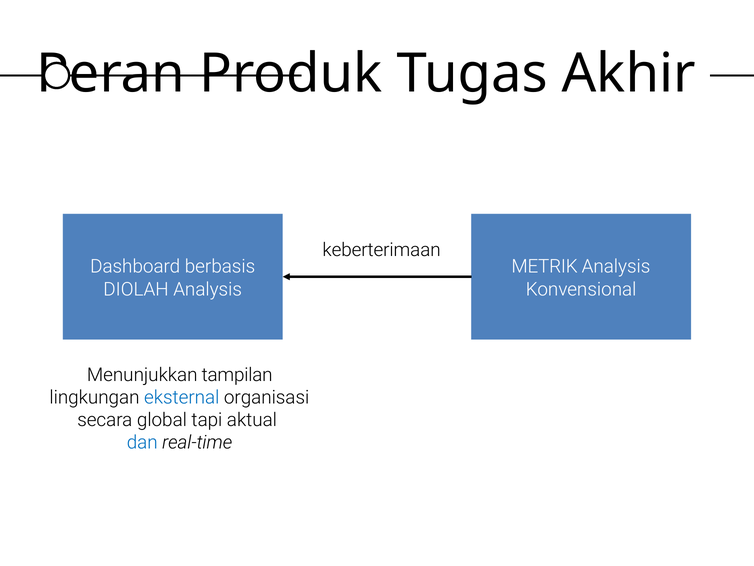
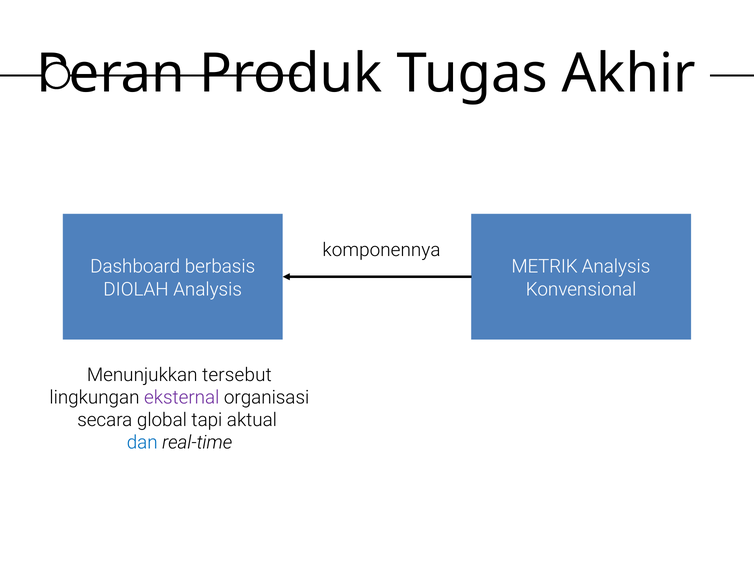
keberterimaan: keberterimaan -> komponennya
tampilan: tampilan -> tersebut
eksternal colour: blue -> purple
